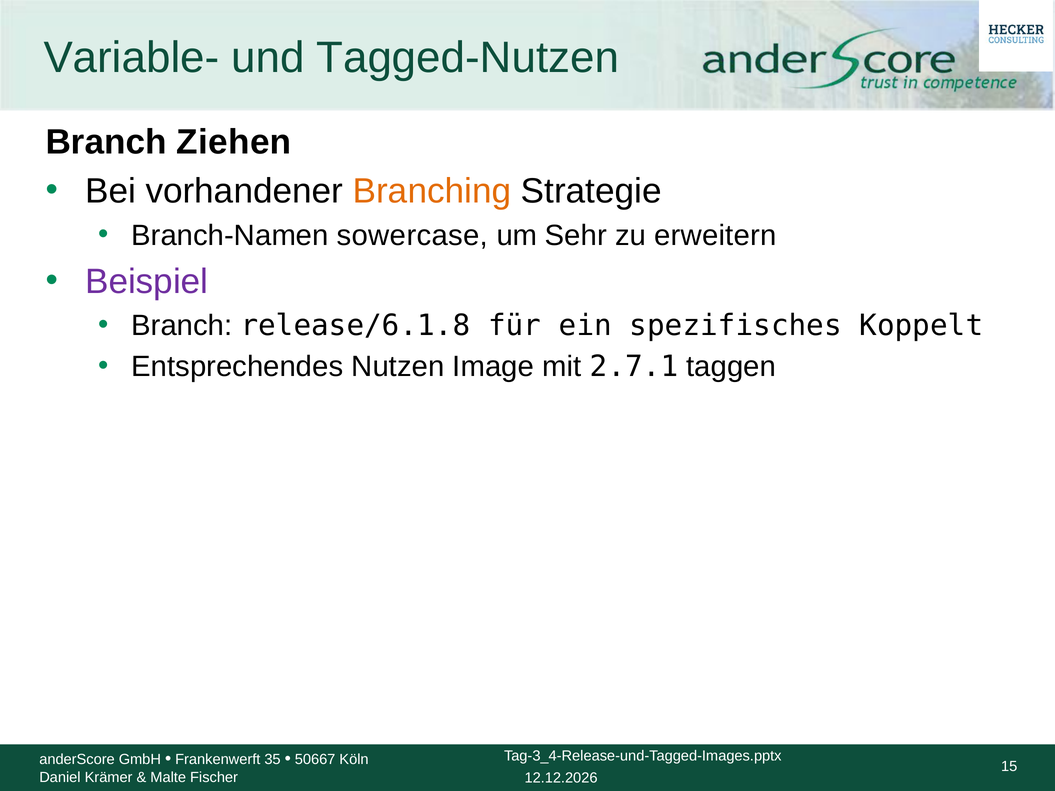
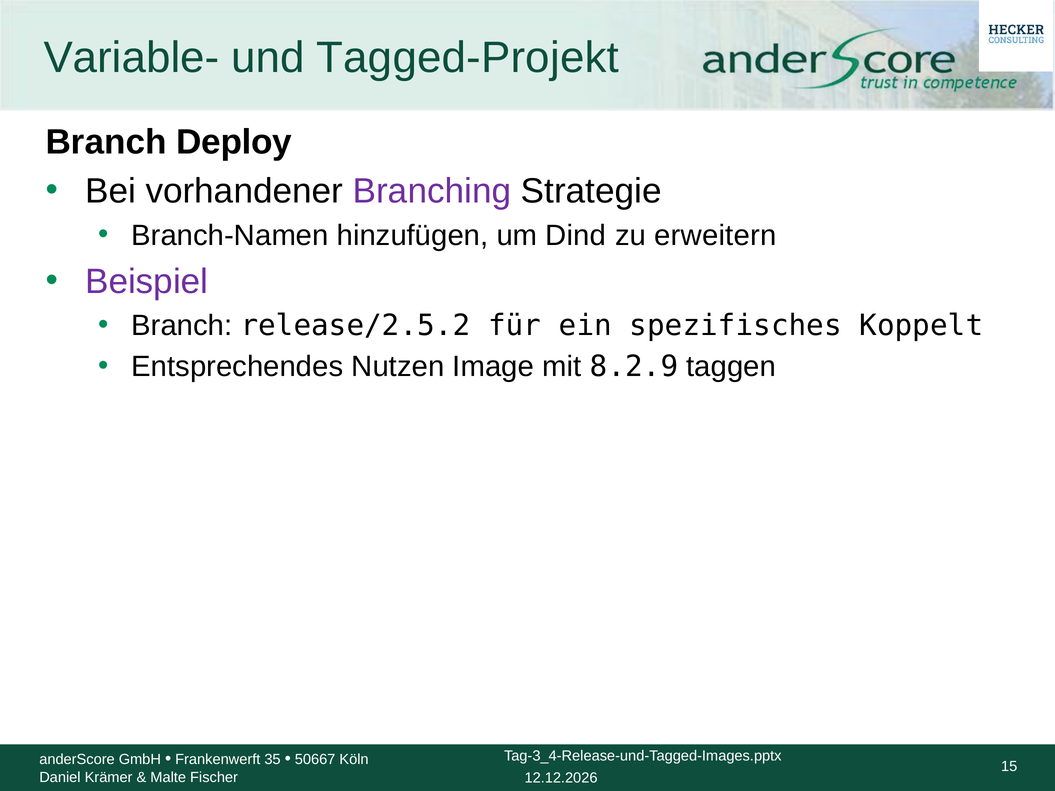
Tagged-Nutzen: Tagged-Nutzen -> Tagged-Projekt
Ziehen: Ziehen -> Deploy
Branching colour: orange -> purple
sowercase: sowercase -> hinzufügen
Sehr: Sehr -> Dind
release/6.1.8: release/6.1.8 -> release/2.5.2
2.7.1: 2.7.1 -> 8.2.9
